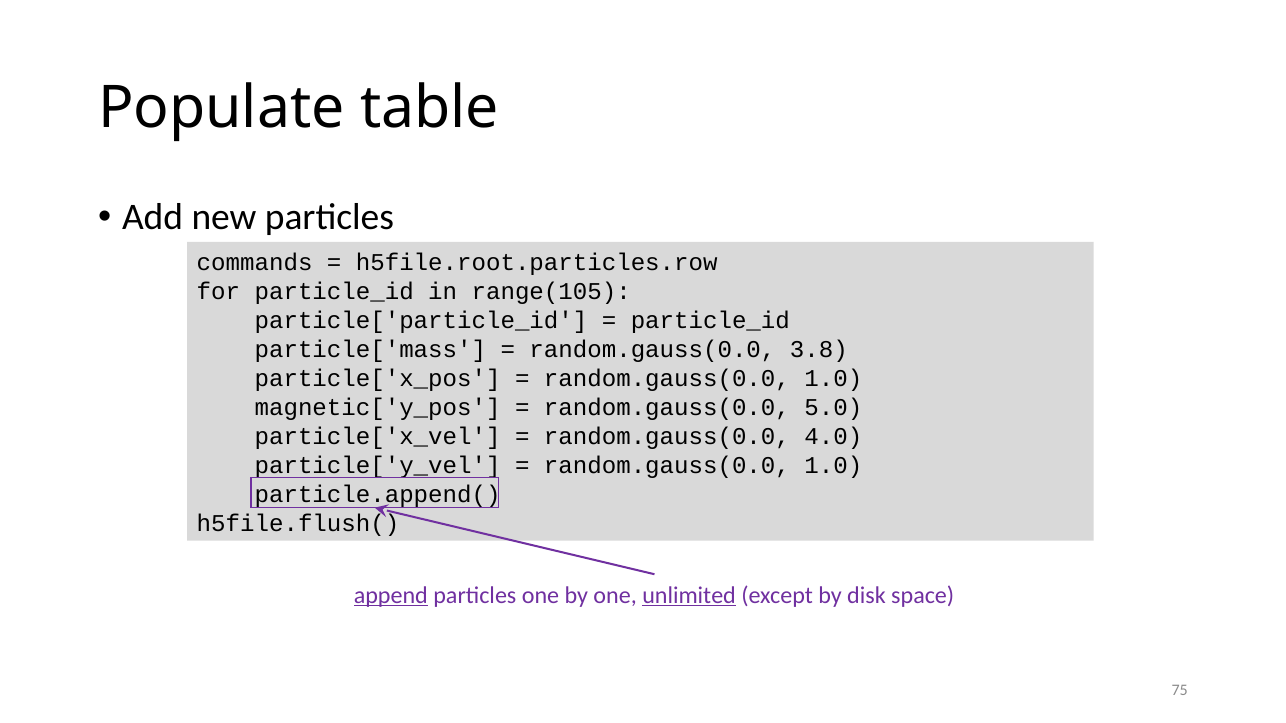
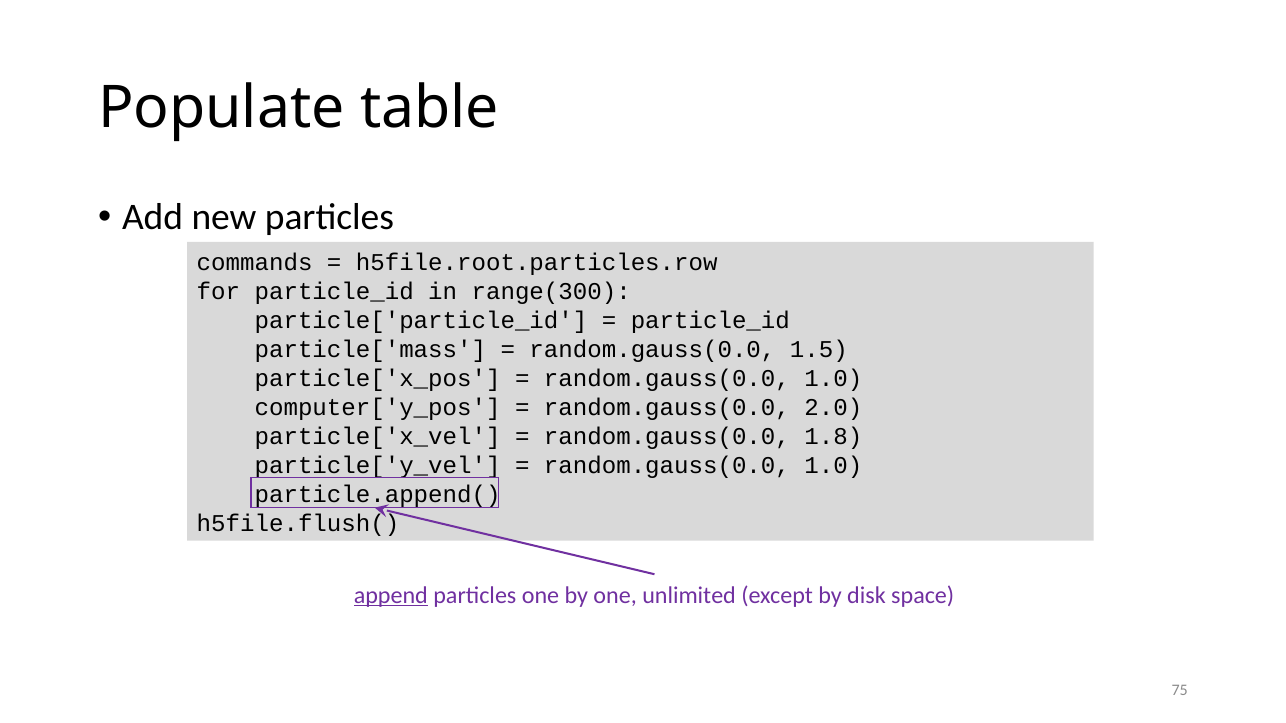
range(105: range(105 -> range(300
3.8: 3.8 -> 1.5
magnetic['y_pos: magnetic['y_pos -> computer['y_pos
5.0: 5.0 -> 2.0
4.0: 4.0 -> 1.8
unlimited underline: present -> none
